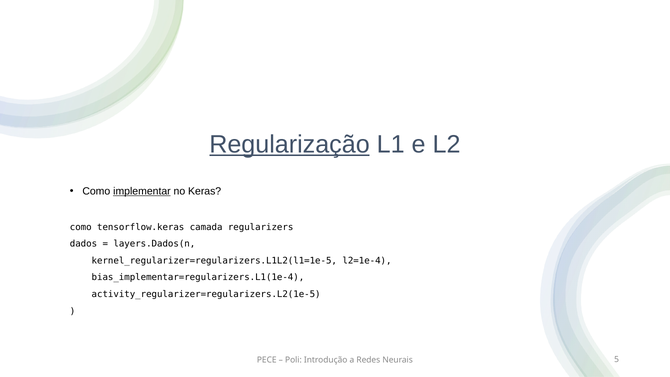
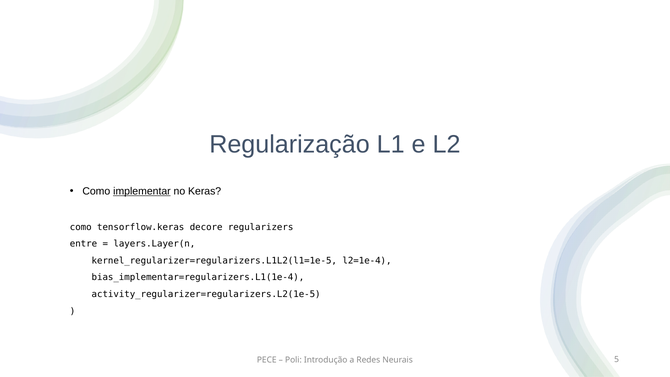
Regularização underline: present -> none
camada: camada -> decore
dados: dados -> entre
layers.Dados(n: layers.Dados(n -> layers.Layer(n
